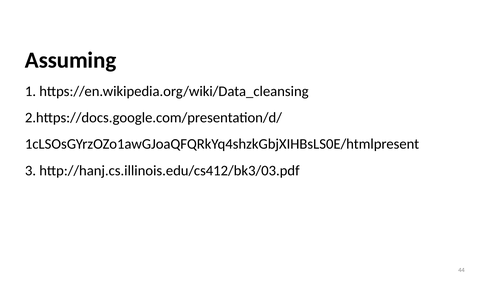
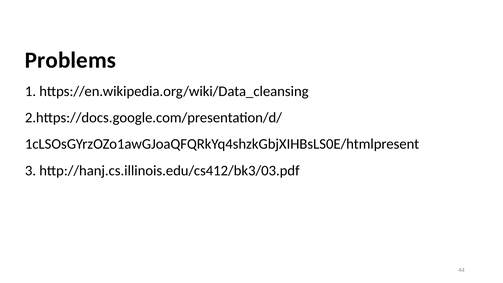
Assuming: Assuming -> Problems
